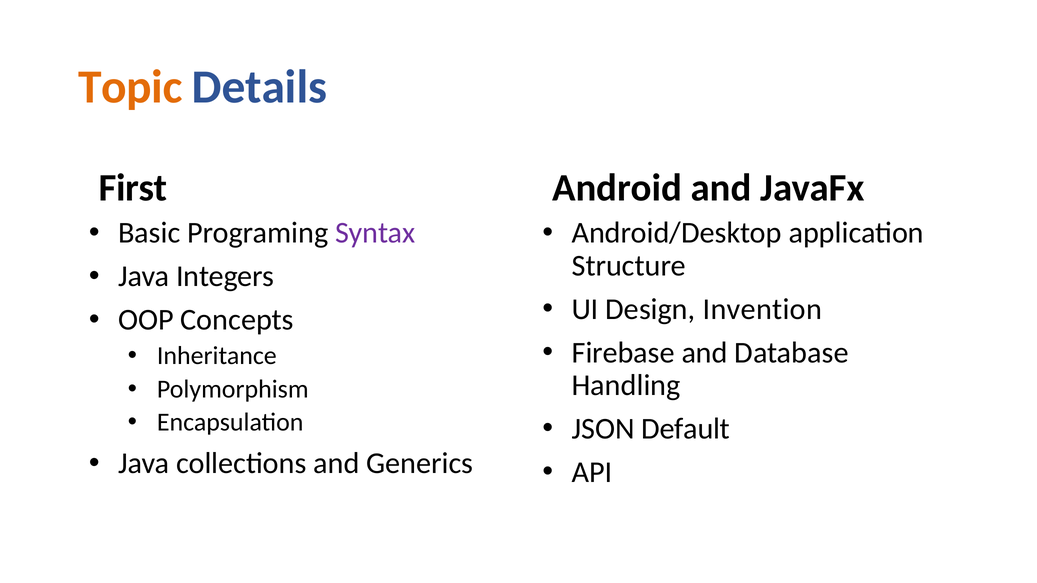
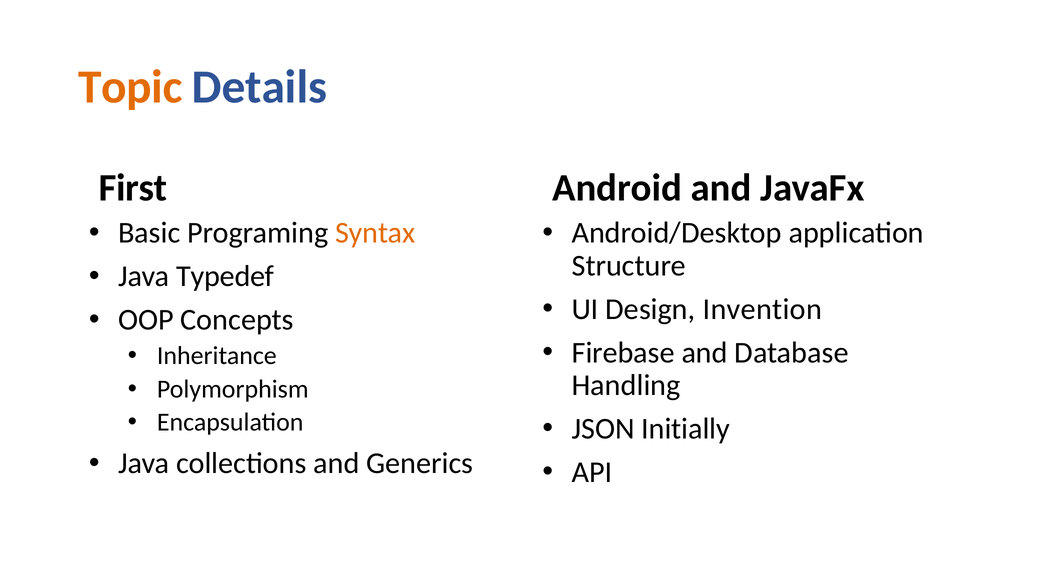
Syntax colour: purple -> orange
Integers: Integers -> Typedef
Default: Default -> Initially
